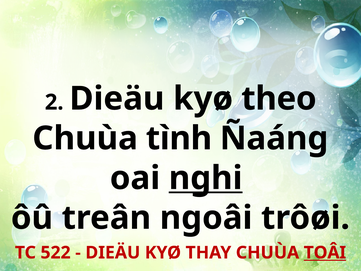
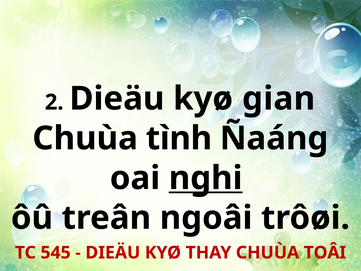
theo: theo -> gian
522: 522 -> 545
TOÂI underline: present -> none
